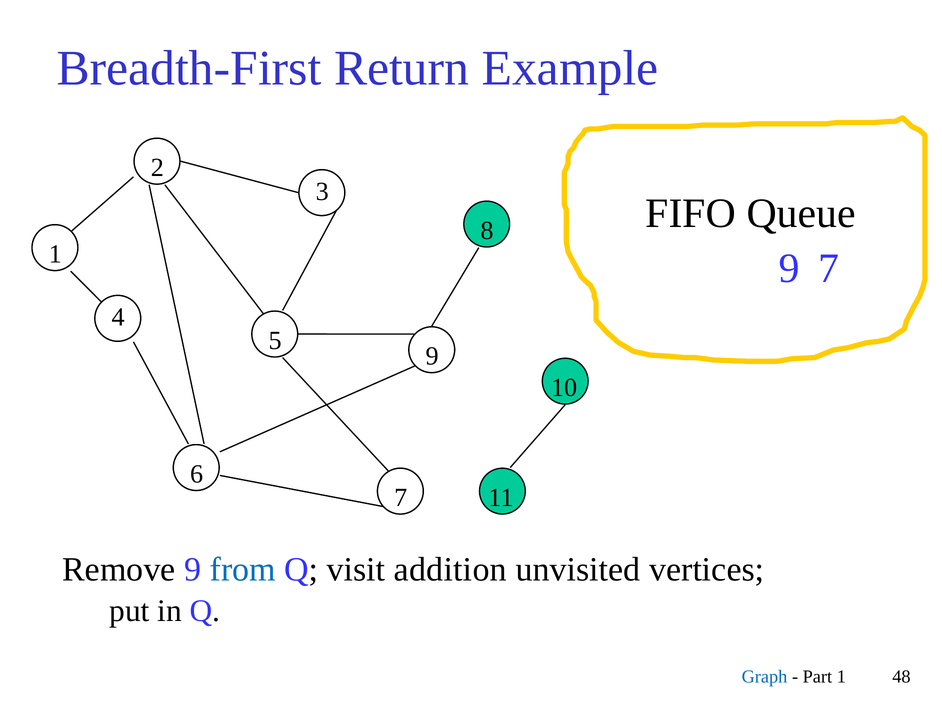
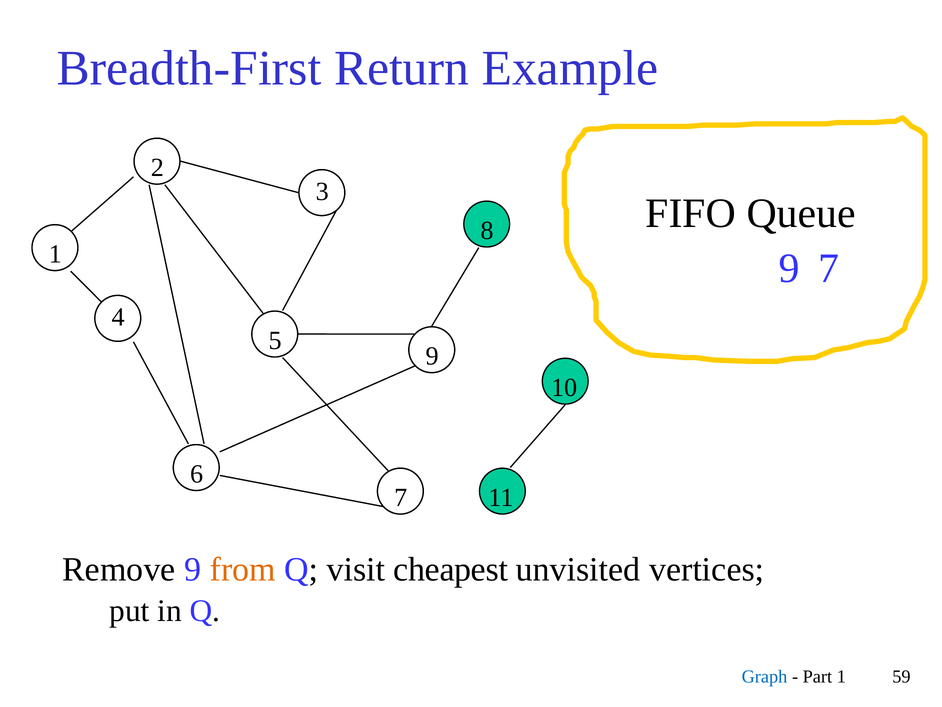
from colour: blue -> orange
addition: addition -> cheapest
48: 48 -> 59
